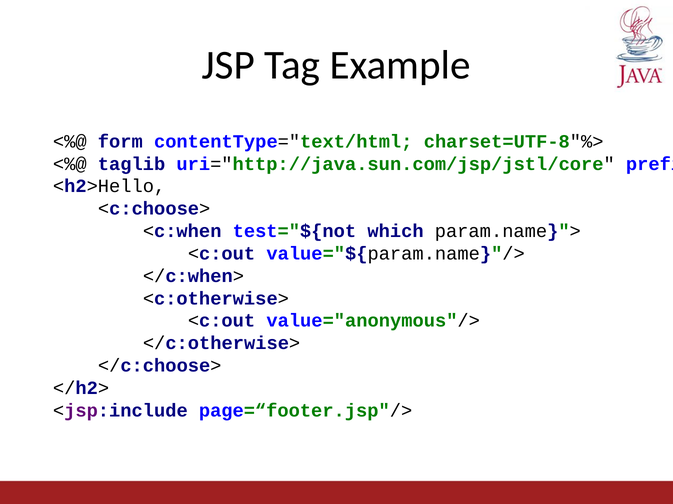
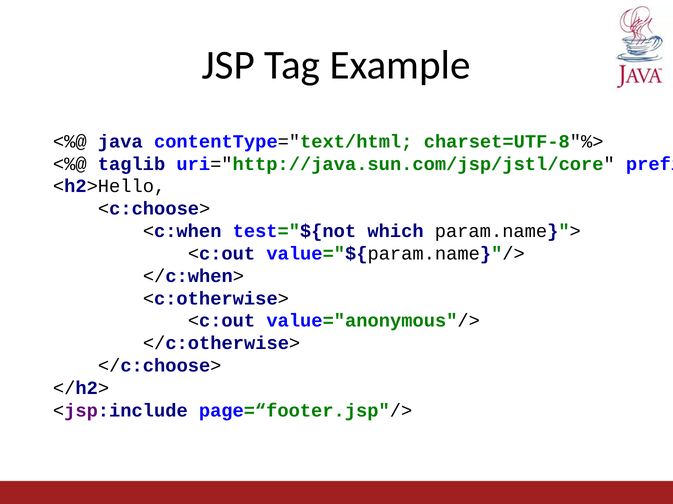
form: form -> java
